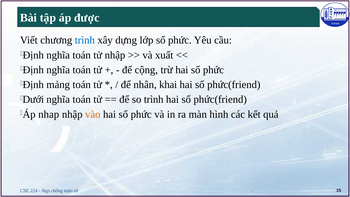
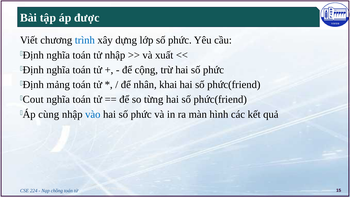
Dưới: Dưới -> Cout
so trình: trình -> từng
nhap: nhap -> cùng
vào colour: orange -> blue
